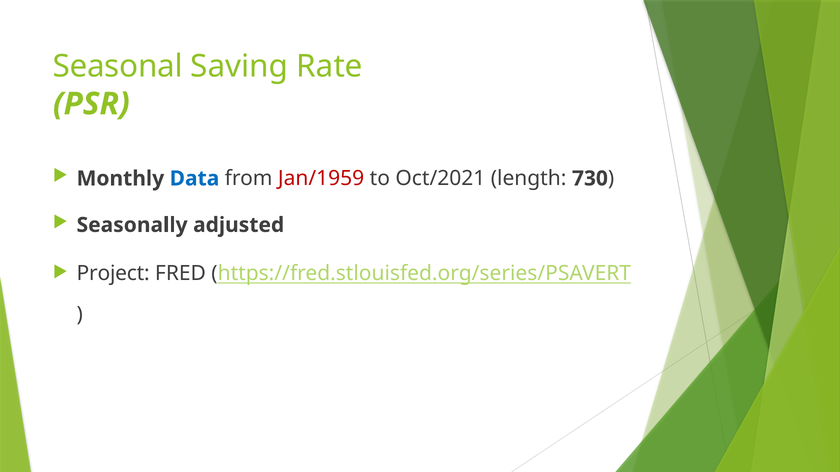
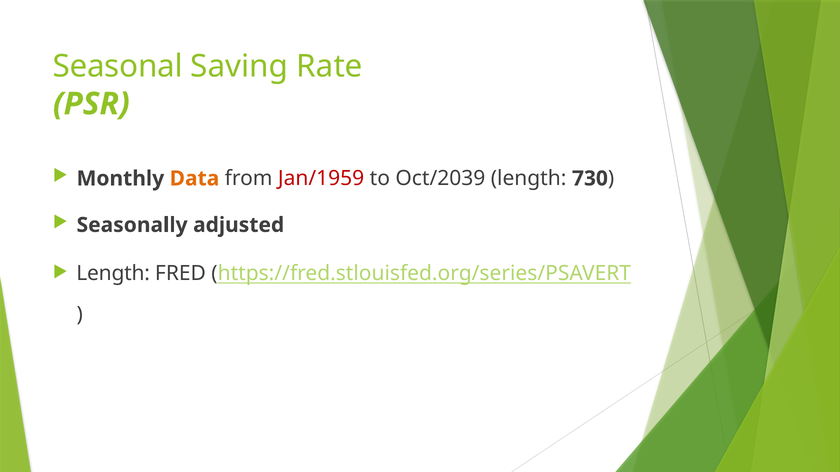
Data colour: blue -> orange
Oct/2021: Oct/2021 -> Oct/2039
Project at (113, 274): Project -> Length
